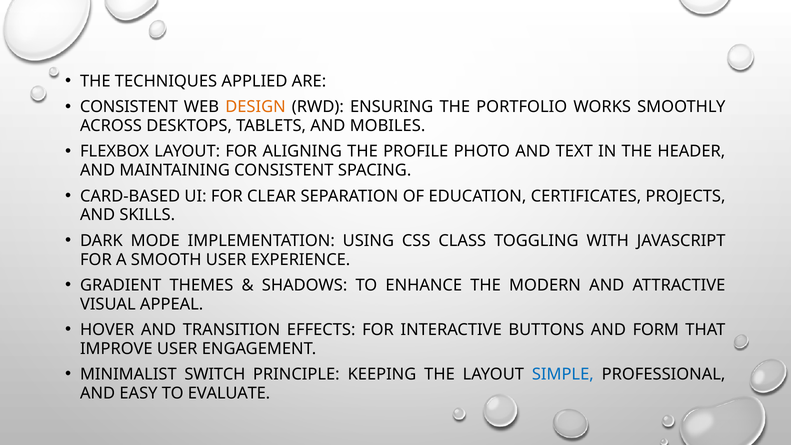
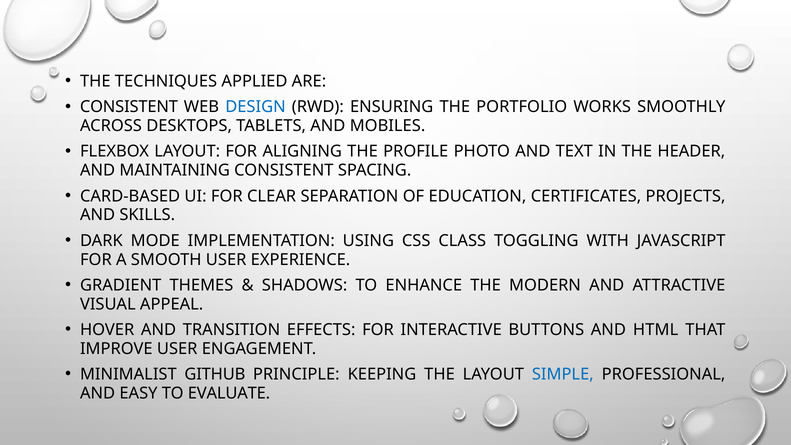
DESIGN colour: orange -> blue
FORM: FORM -> HTML
SWITCH: SWITCH -> GITHUB
